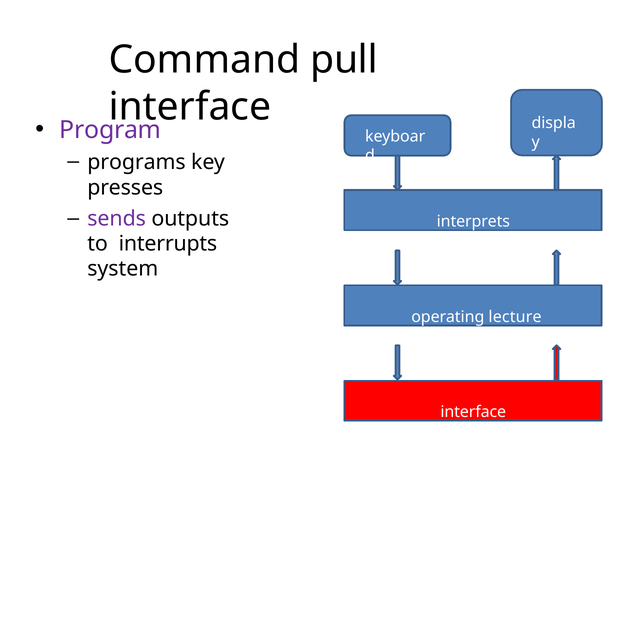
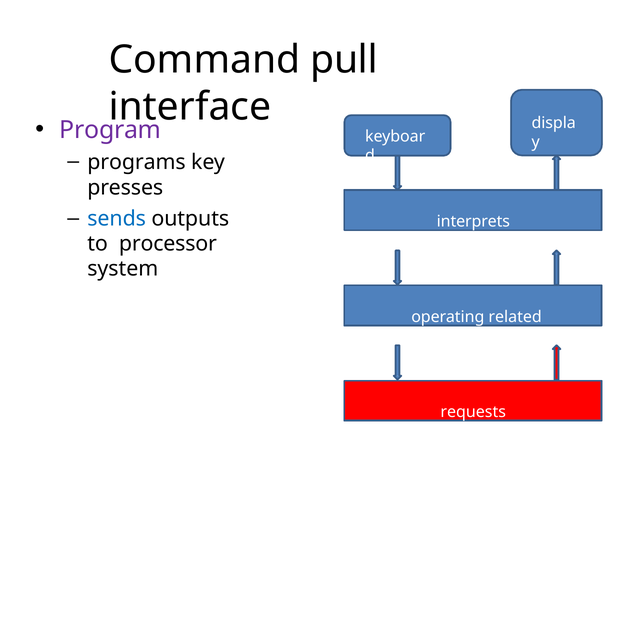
sends colour: purple -> blue
interrupts: interrupts -> processor
lecture: lecture -> related
interface at (473, 412): interface -> requests
